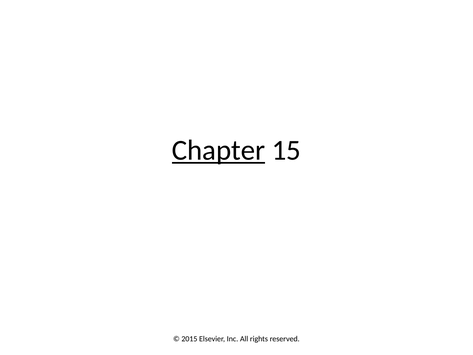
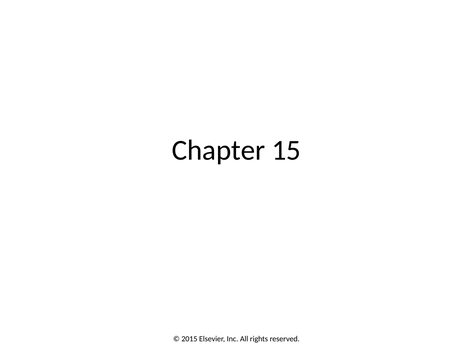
Chapter underline: present -> none
